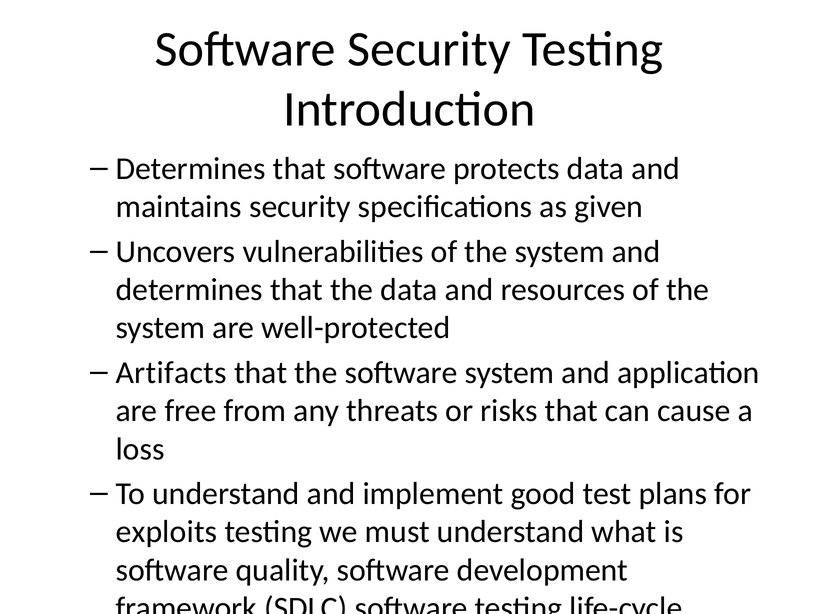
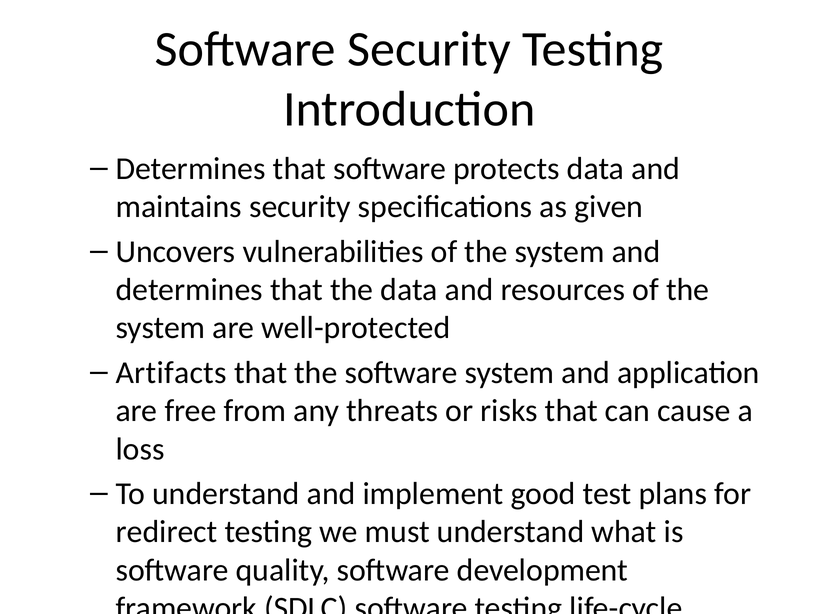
exploits: exploits -> redirect
